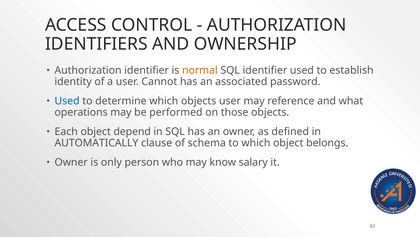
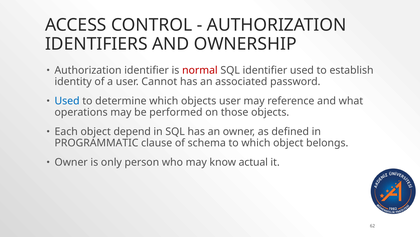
normal colour: orange -> red
AUTOMATICALLY: AUTOMATICALLY -> PROGRAMMATIC
salary: salary -> actual
